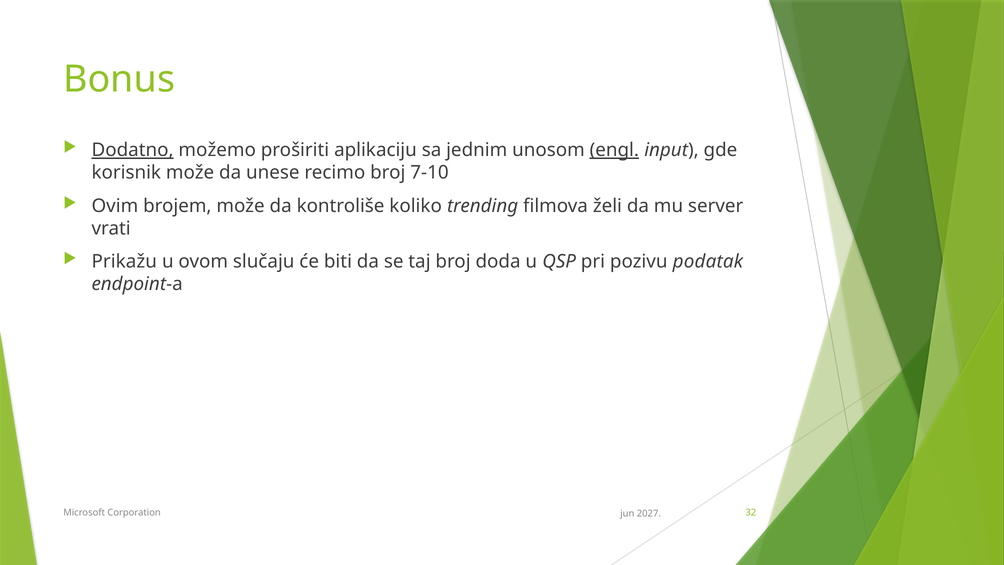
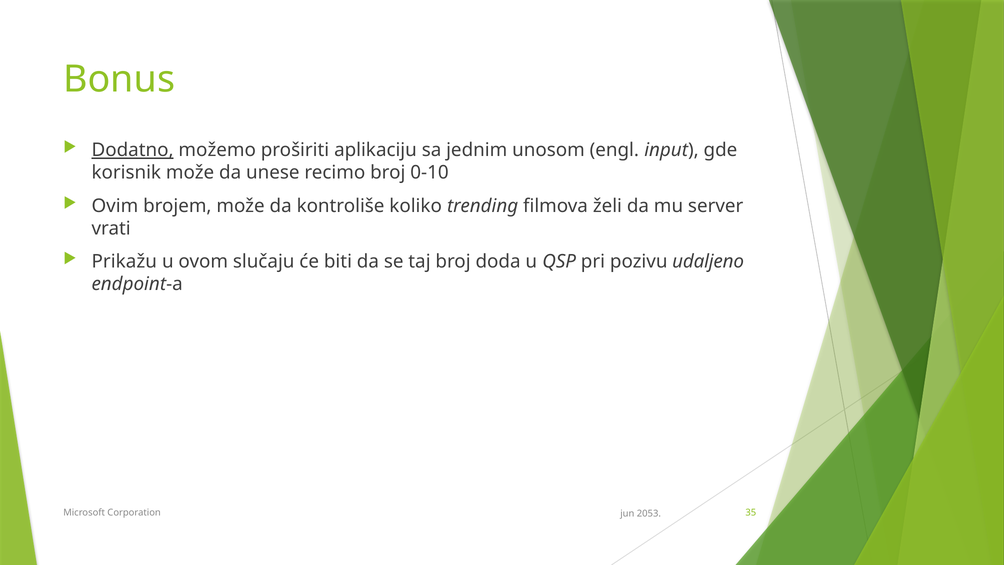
engl underline: present -> none
7-10: 7-10 -> 0-10
podatak: podatak -> udaljeno
32: 32 -> 35
2027: 2027 -> 2053
